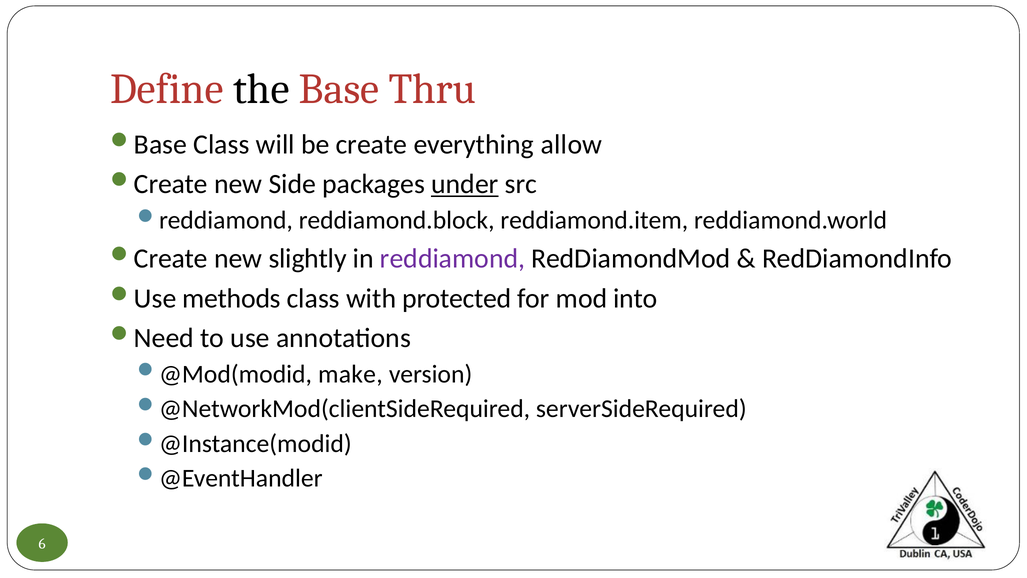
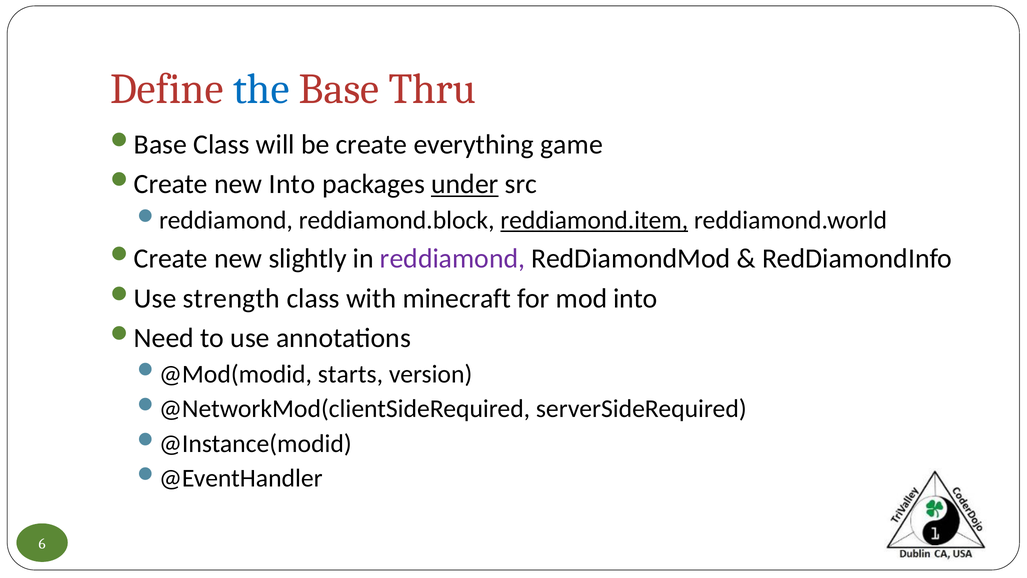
the colour: black -> blue
allow: allow -> game
new Side: Side -> Into
reddiamond.item underline: none -> present
methods: methods -> strength
protected: protected -> minecraft
make: make -> starts
